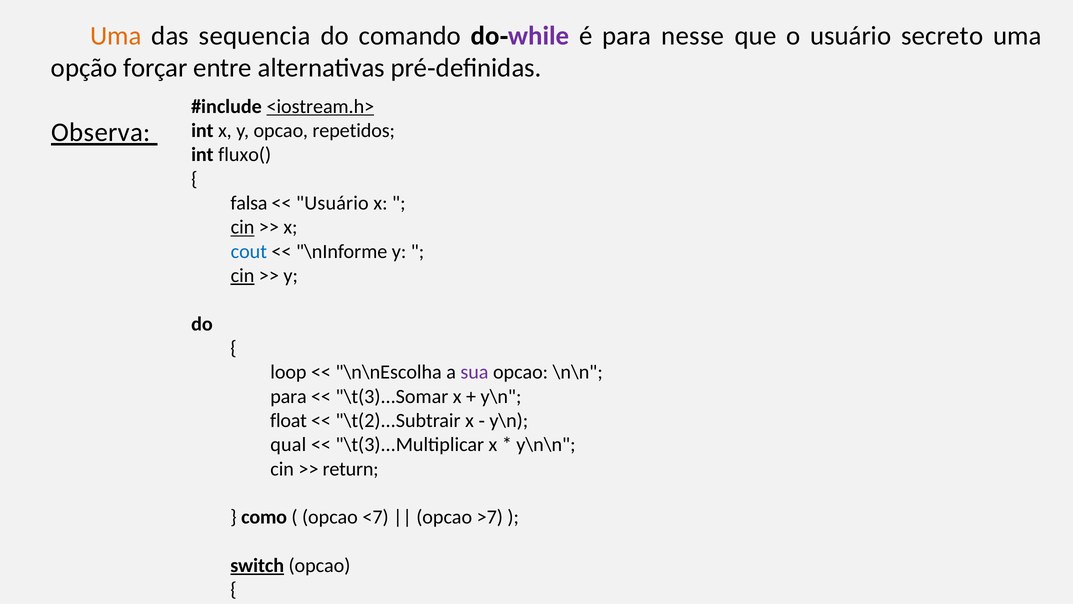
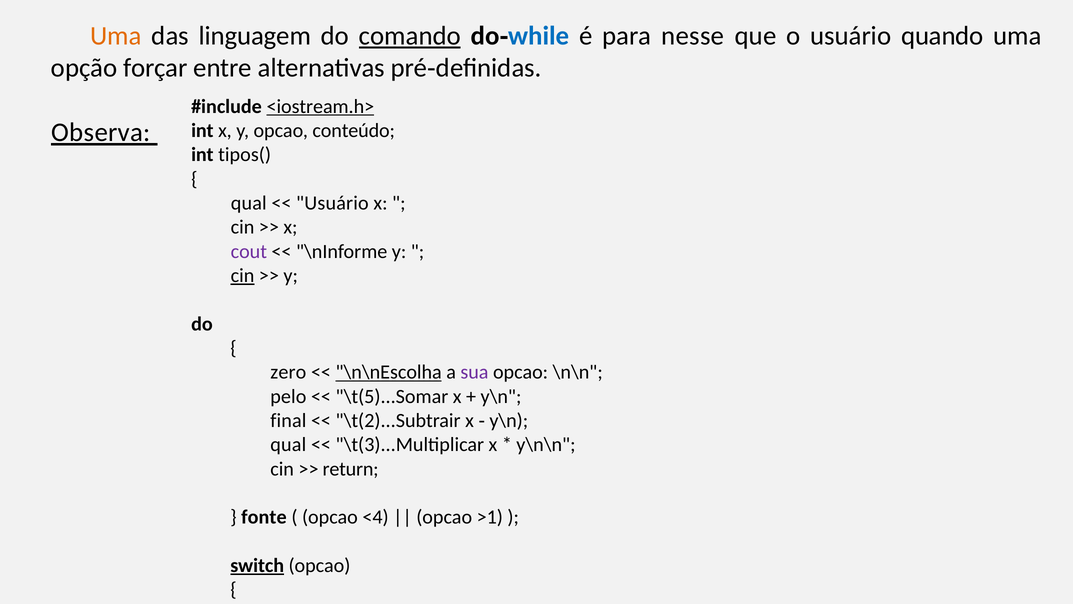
sequencia: sequencia -> linguagem
comando underline: none -> present
while colour: purple -> blue
secreto: secreto -> quando
repetidos: repetidos -> conteúdo
fluxo(: fluxo( -> tipos(
falsa at (249, 203): falsa -> qual
cin at (243, 227) underline: present -> none
cout at (249, 251) colour: blue -> purple
loop: loop -> zero
\n\nEscolha underline: none -> present
para at (288, 396): para -> pelo
\t(3)...Somar: \t(3)...Somar -> \t(5)...Somar
float: float -> final
como: como -> fonte
<7: <7 -> <4
>7: >7 -> >1
